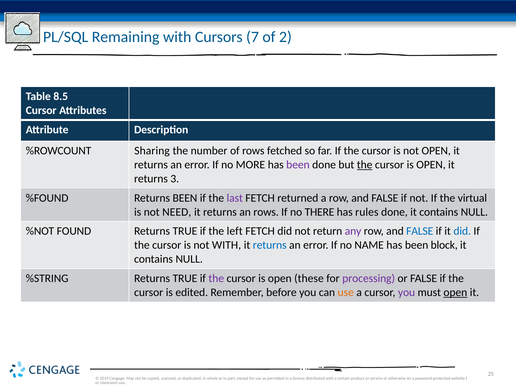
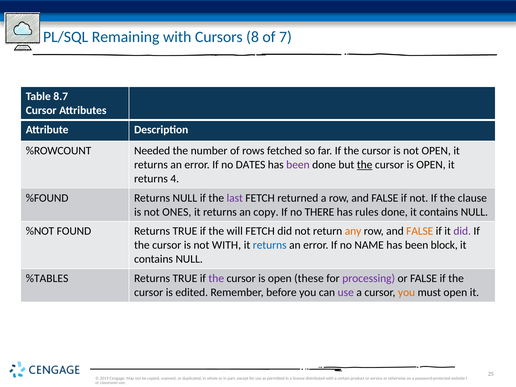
7: 7 -> 8
2: 2 -> 7
8.5: 8.5 -> 8.7
Sharing: Sharing -> Needed
MORE: MORE -> DATES
3: 3 -> 4
Returns BEEN: BEEN -> NULL
virtual: virtual -> clause
NEED: NEED -> ONES
an rows: rows -> copy
left: left -> will
any colour: purple -> orange
FALSE at (420, 231) colour: blue -> orange
did at (462, 231) colour: blue -> purple
%STRING: %STRING -> %TABLES
use at (346, 292) colour: orange -> purple
you at (407, 292) colour: purple -> orange
open at (455, 292) underline: present -> none
